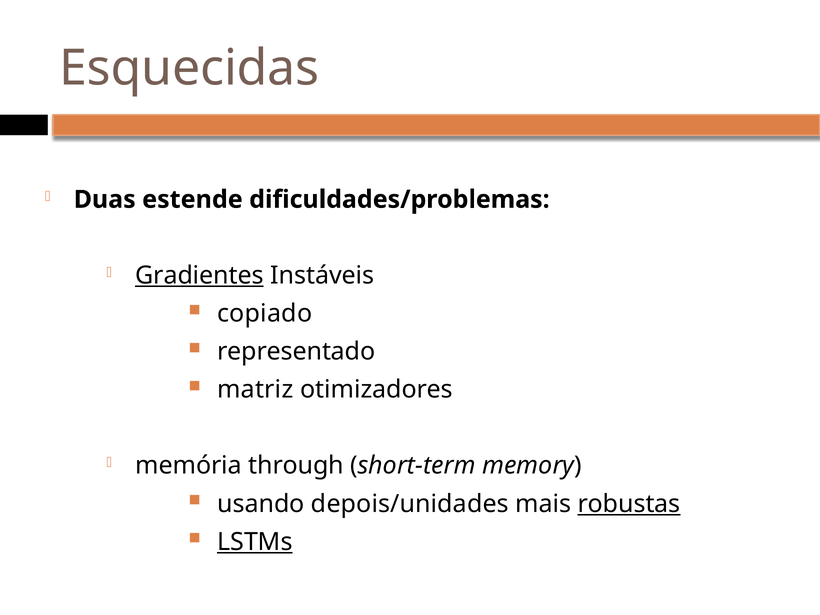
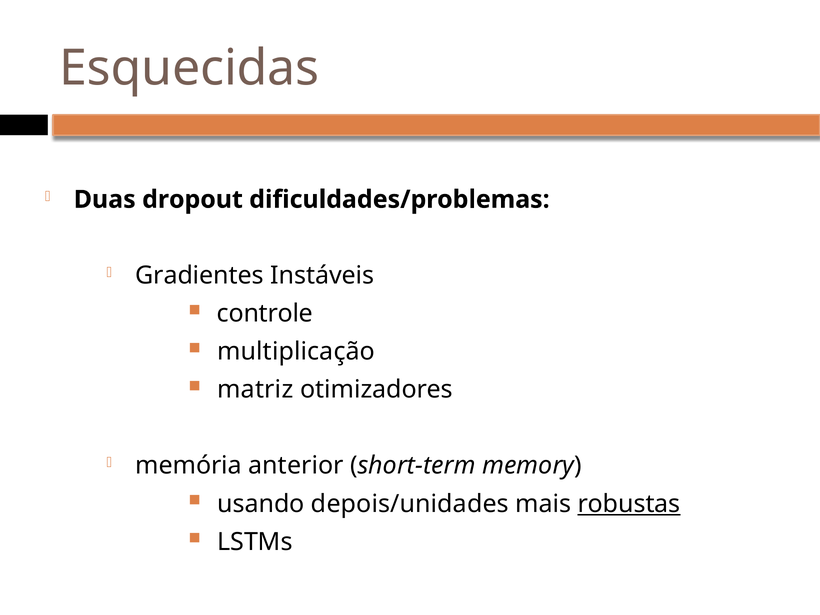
estende: estende -> dropout
Gradientes underline: present -> none
copiado: copiado -> controle
representado: representado -> multiplicação
through: through -> anterior
LSTMs underline: present -> none
